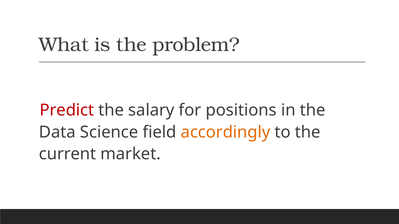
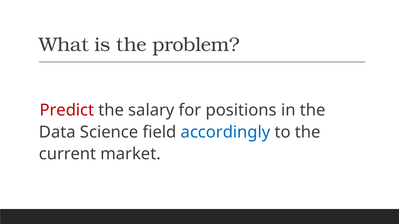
accordingly colour: orange -> blue
